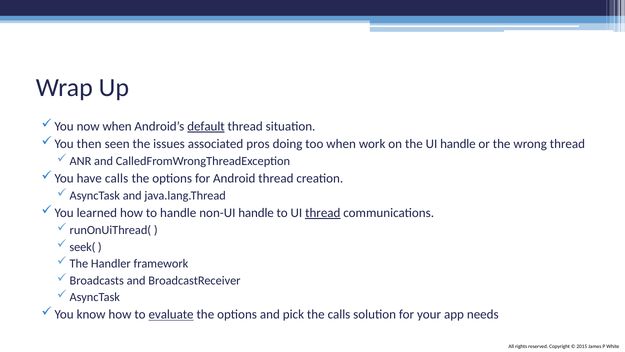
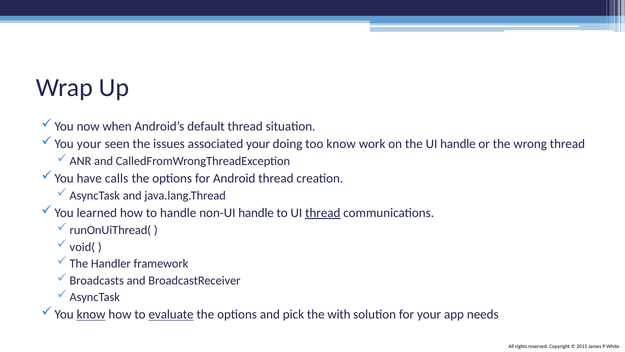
default underline: present -> none
You then: then -> your
associated pros: pros -> your
too when: when -> know
seek(: seek( -> void(
know at (91, 314) underline: none -> present
the calls: calls -> with
